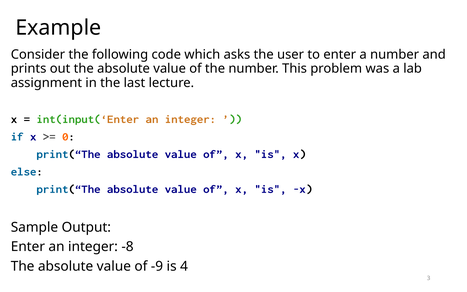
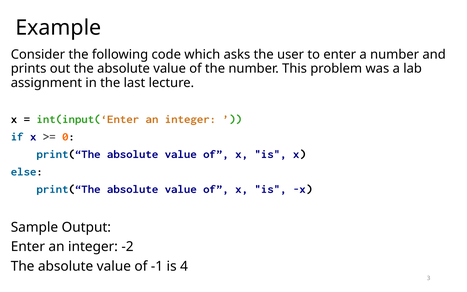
-8: -8 -> -2
-9: -9 -> -1
